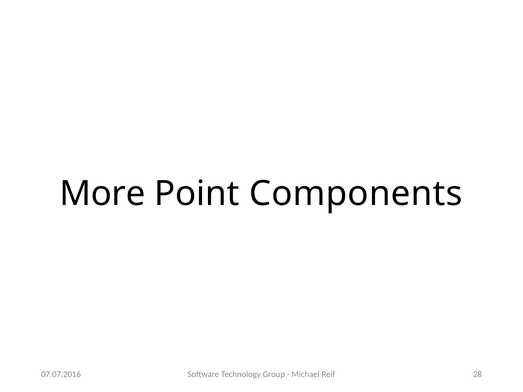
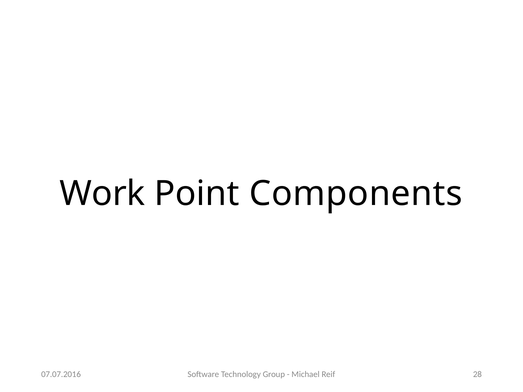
More: More -> Work
